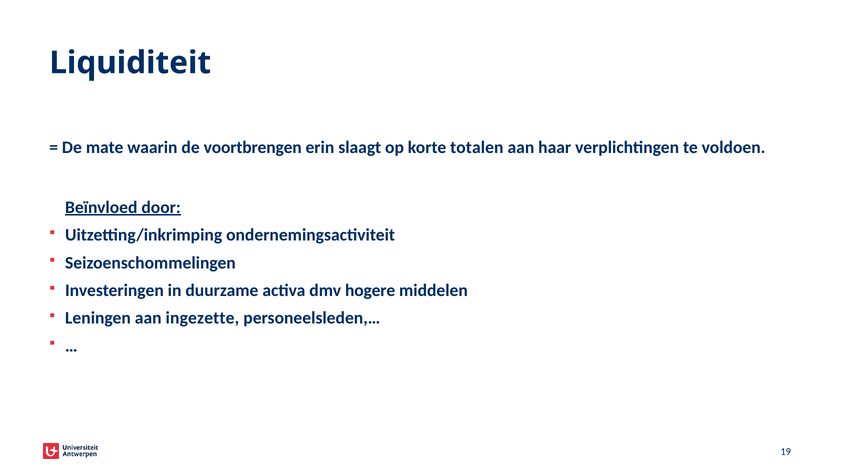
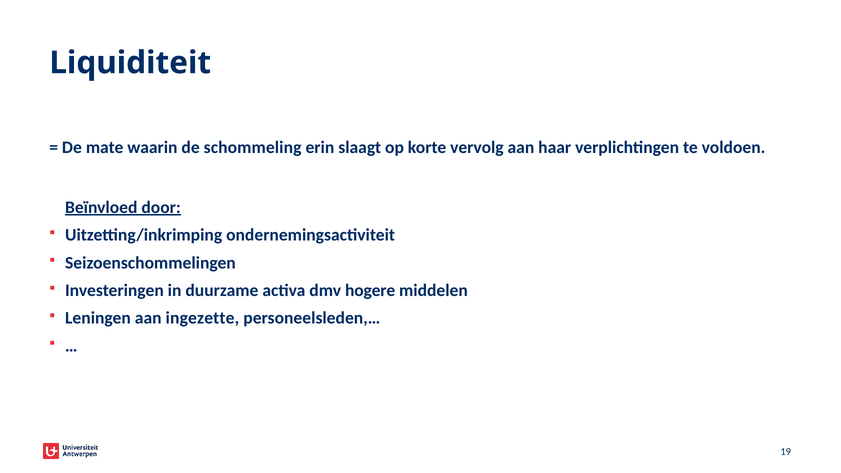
voortbrengen: voortbrengen -> schommeling
totalen: totalen -> vervolg
